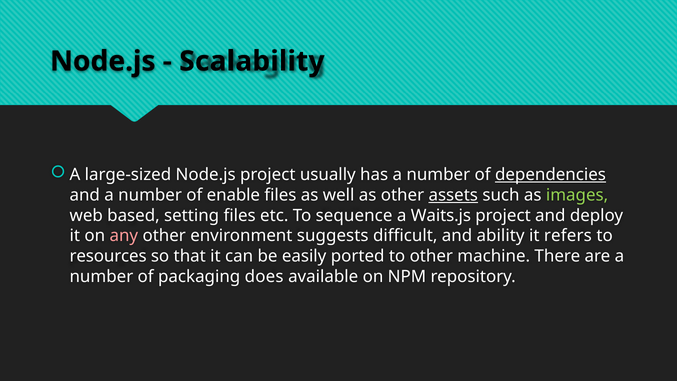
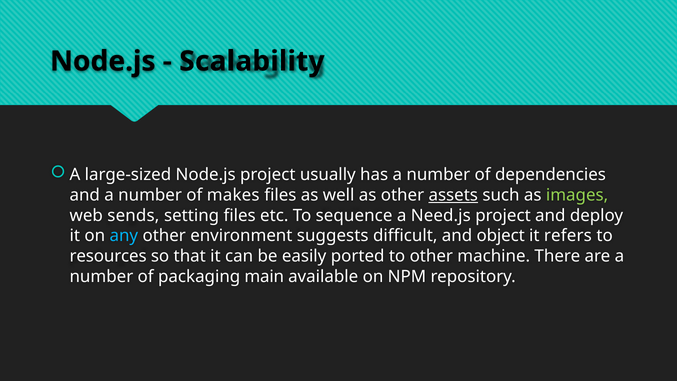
dependencies underline: present -> none
enable: enable -> makes
based: based -> sends
Waits.js: Waits.js -> Need.js
any colour: pink -> light blue
ability: ability -> object
does: does -> main
